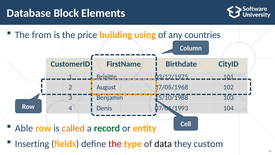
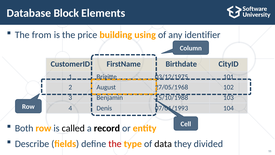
countries: countries -> identifier
Able: Able -> Both
called colour: orange -> black
record colour: green -> black
Inserting: Inserting -> Describe
custom: custom -> divided
